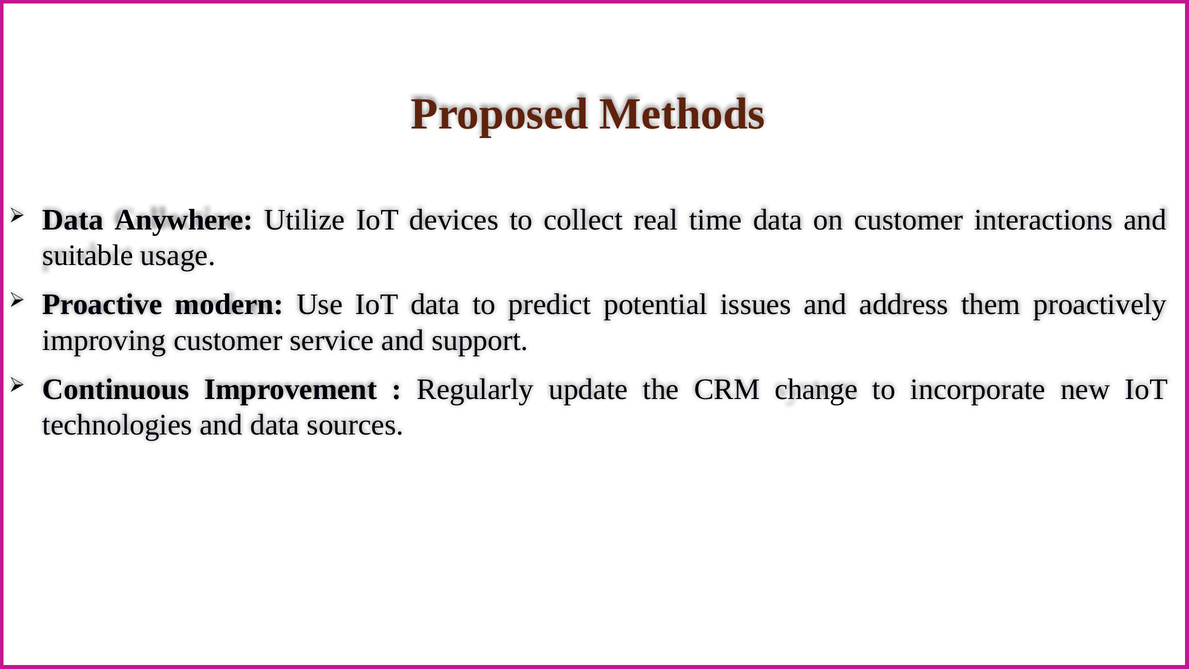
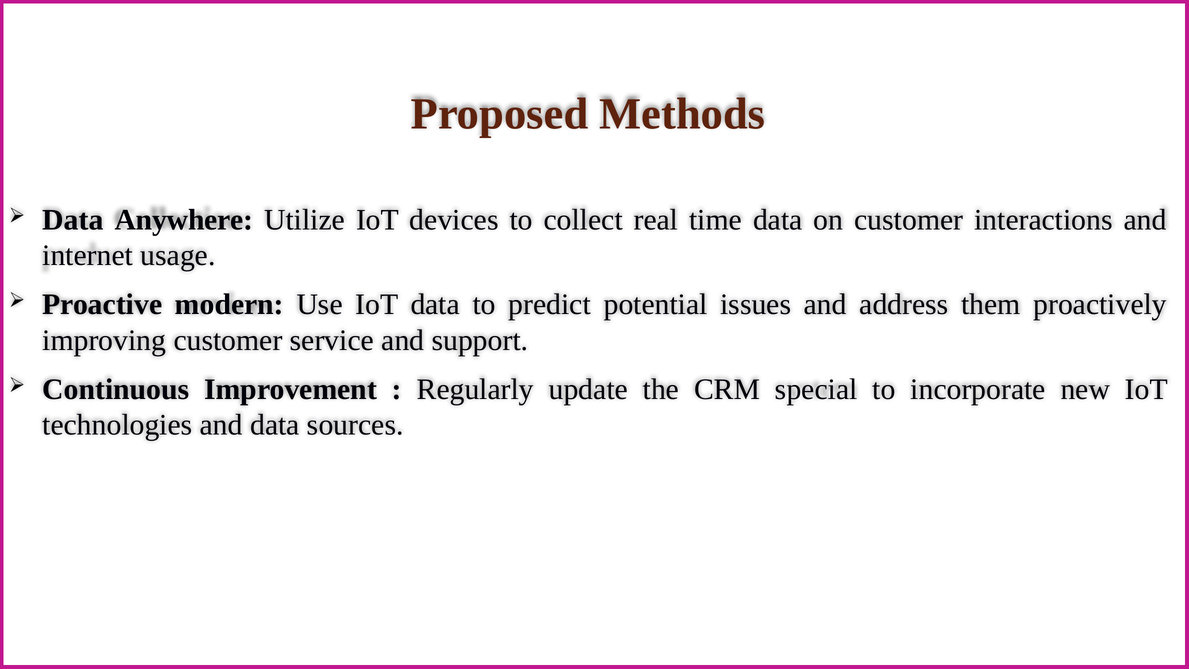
suitable: suitable -> internet
change: change -> special
